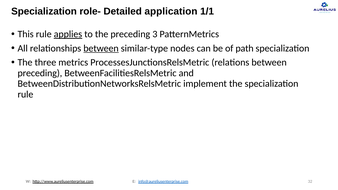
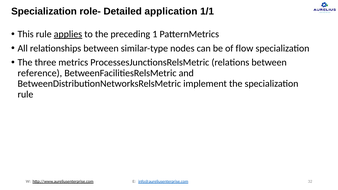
3: 3 -> 1
between at (101, 48) underline: present -> none
path: path -> flow
preceding at (40, 73): preceding -> reference
